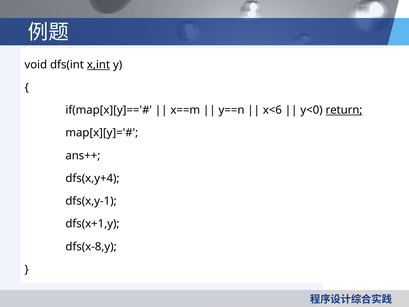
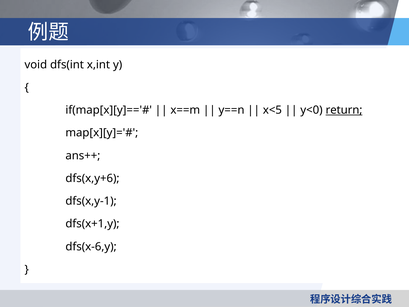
x,int underline: present -> none
x<6: x<6 -> x<5
dfs(x,y+4: dfs(x,y+4 -> dfs(x,y+6
dfs(x-8,y: dfs(x-8,y -> dfs(x-6,y
